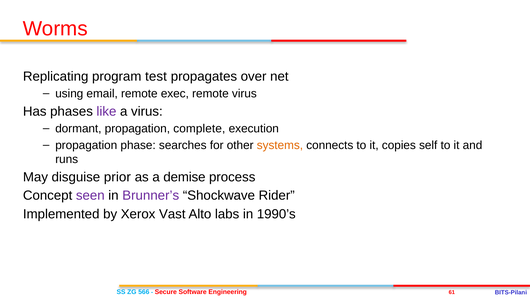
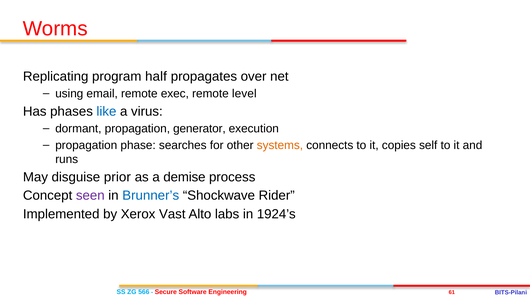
test: test -> half
remote virus: virus -> level
like colour: purple -> blue
complete: complete -> generator
Brunner’s colour: purple -> blue
1990’s: 1990’s -> 1924’s
